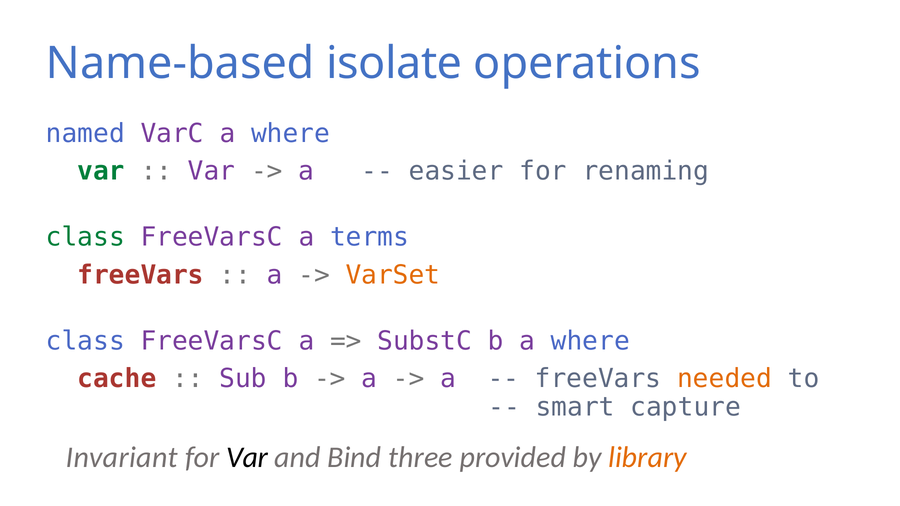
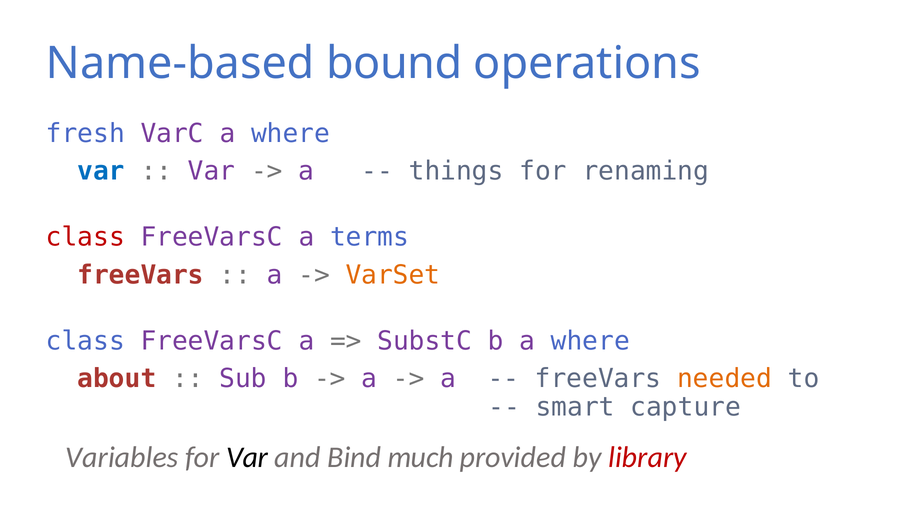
isolate: isolate -> bound
named: named -> fresh
var at (101, 171) colour: green -> blue
easier: easier -> things
class at (85, 237) colour: green -> red
cache: cache -> about
Invariant: Invariant -> Variables
three: three -> much
library colour: orange -> red
